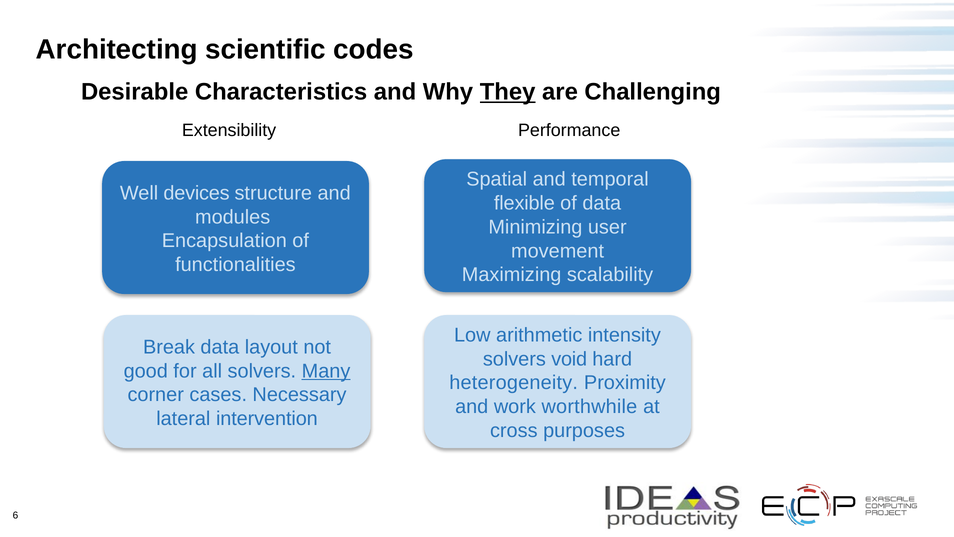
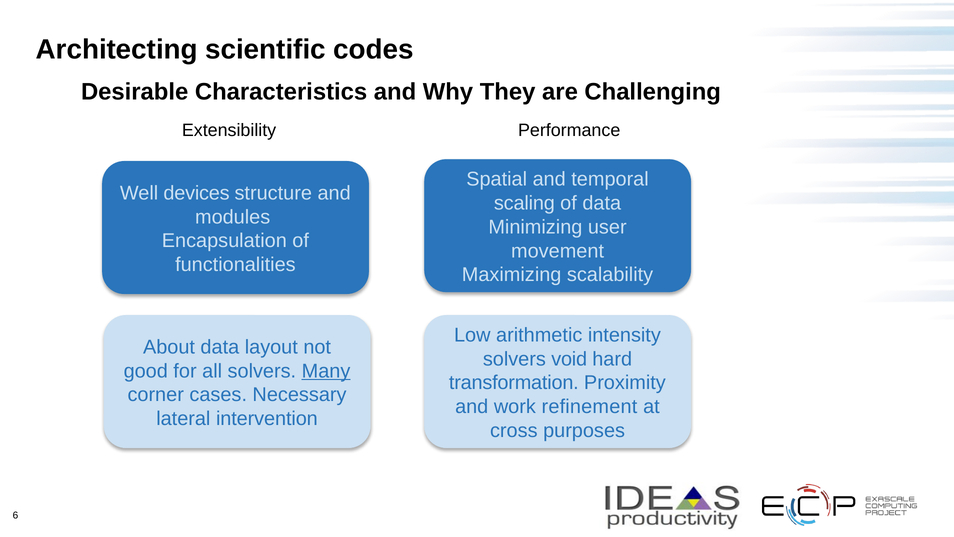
They underline: present -> none
flexible: flexible -> scaling
Break: Break -> About
heterogeneity: heterogeneity -> transformation
worthwhile: worthwhile -> refinement
